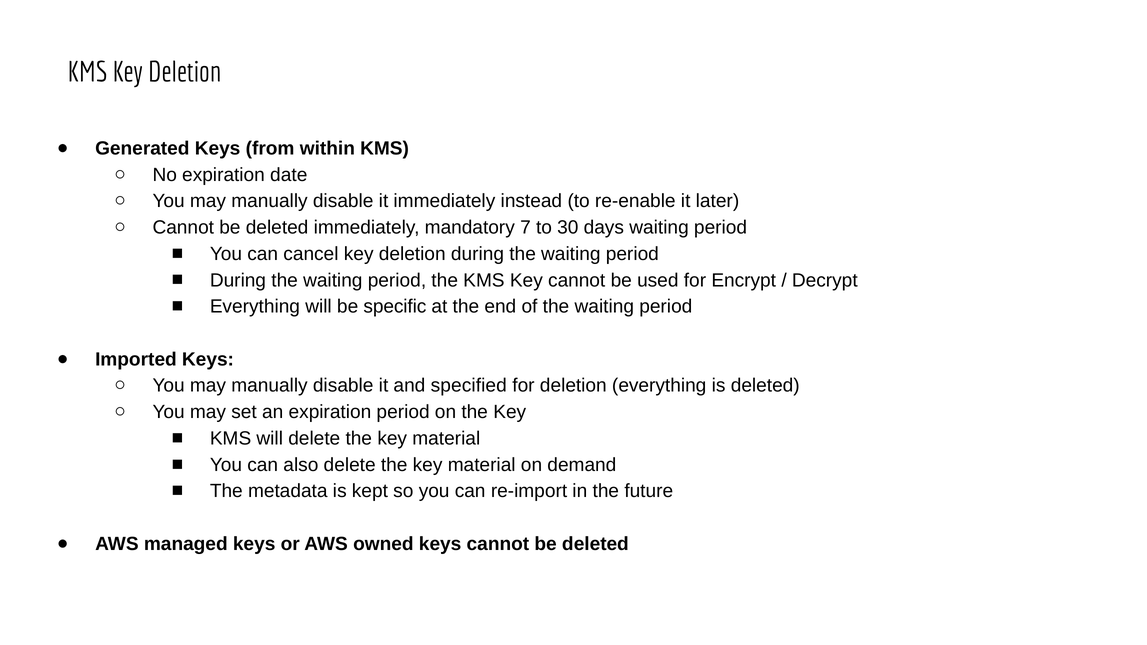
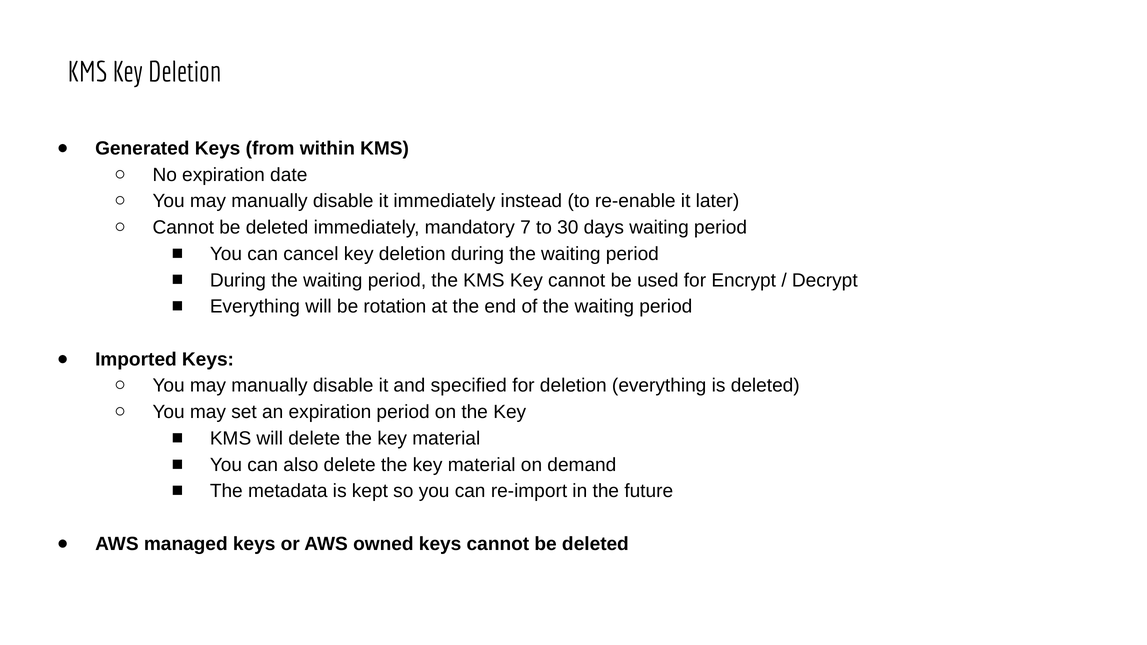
specific: specific -> rotation
